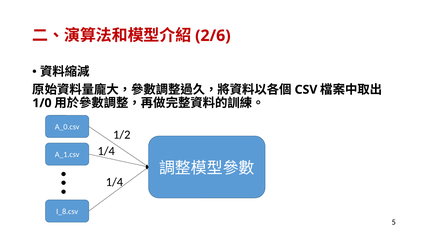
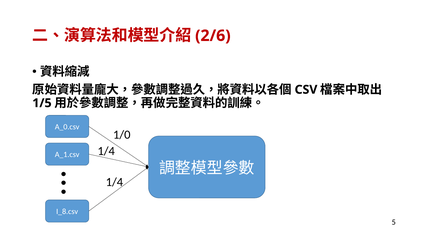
1/0: 1/0 -> 1/5
1/2: 1/2 -> 1/0
